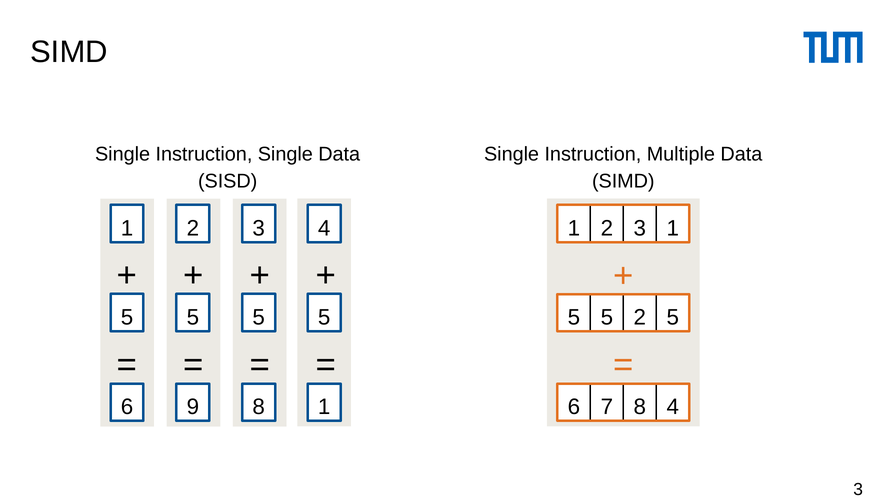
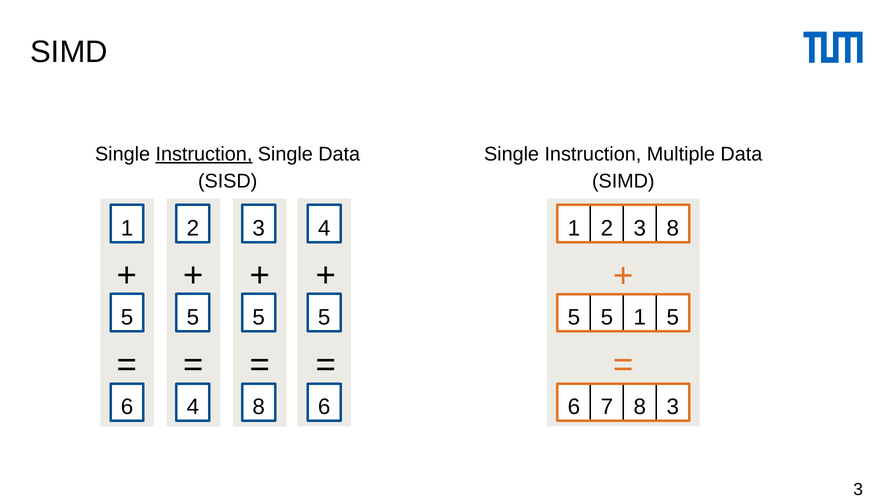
Instruction at (204, 154) underline: none -> present
3 1: 1 -> 8
5 2: 2 -> 1
8 4: 4 -> 3
6 9: 9 -> 4
8 1: 1 -> 6
